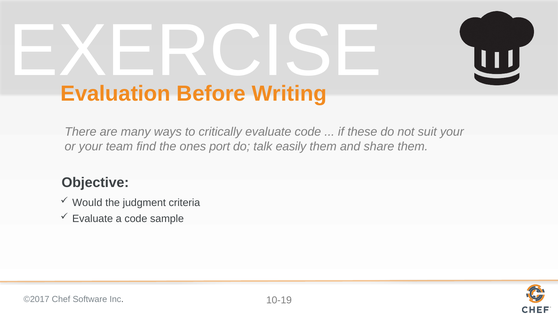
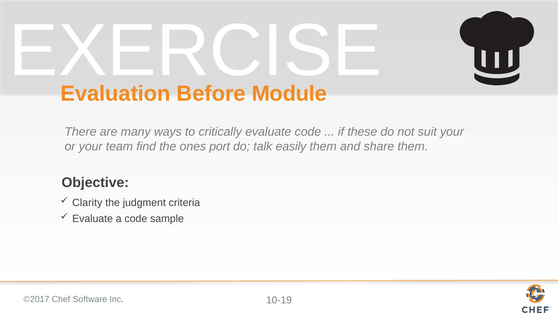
Writing: Writing -> Module
Would: Would -> Clarity
